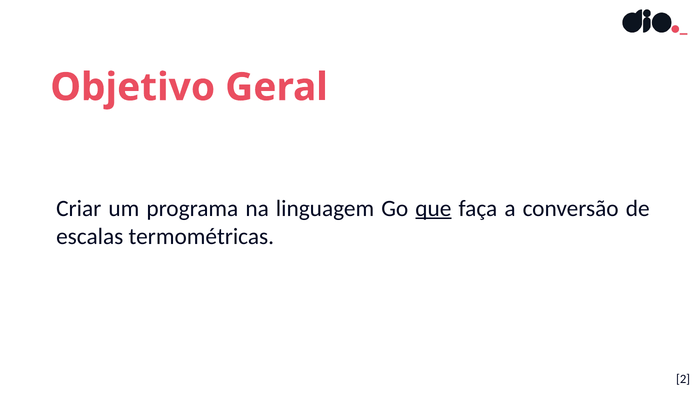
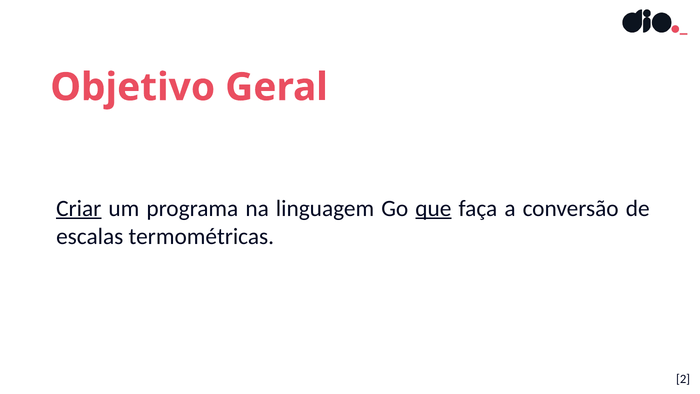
Criar underline: none -> present
